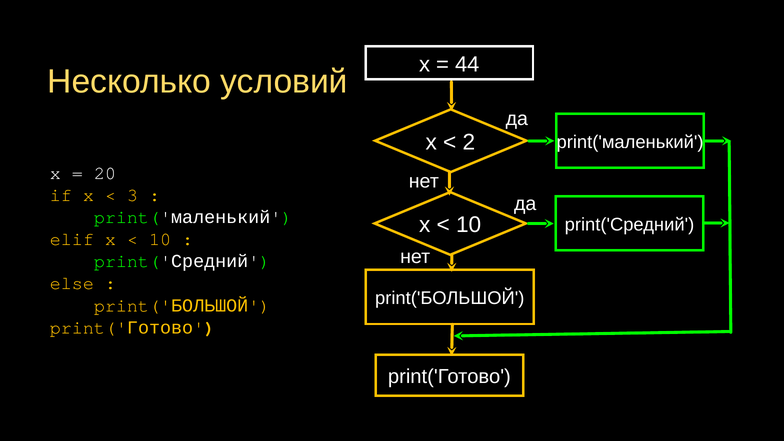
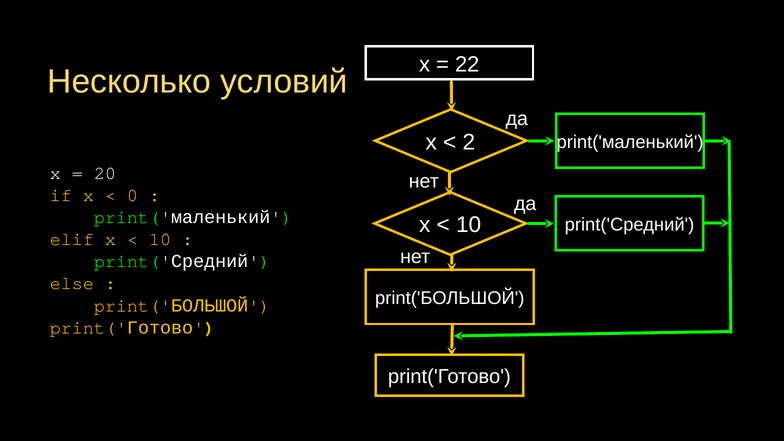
44: 44 -> 22
3: 3 -> 0
